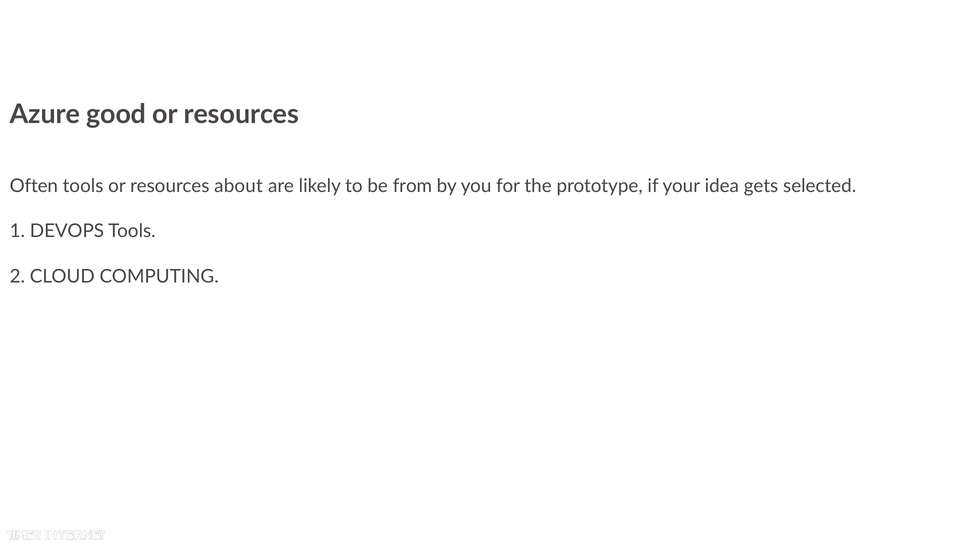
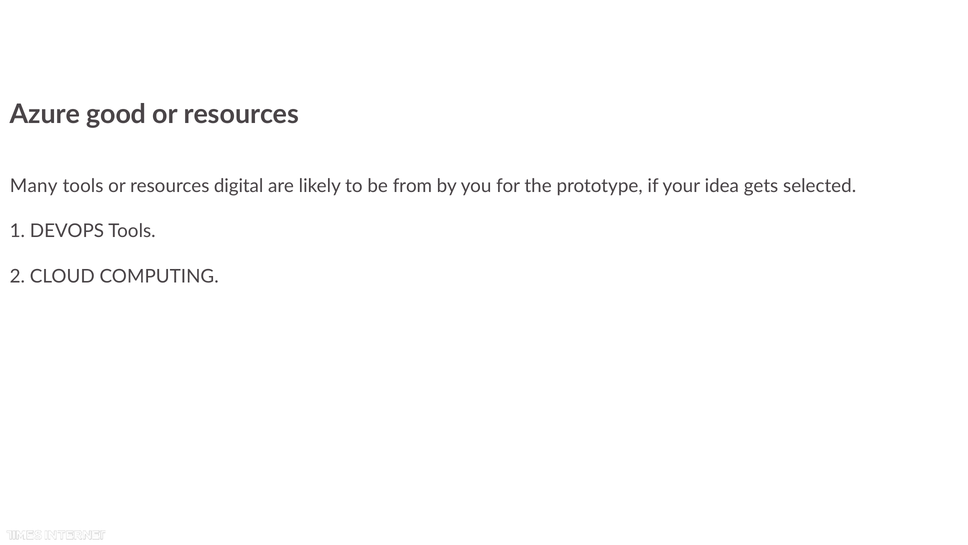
Often: Often -> Many
about: about -> digital
